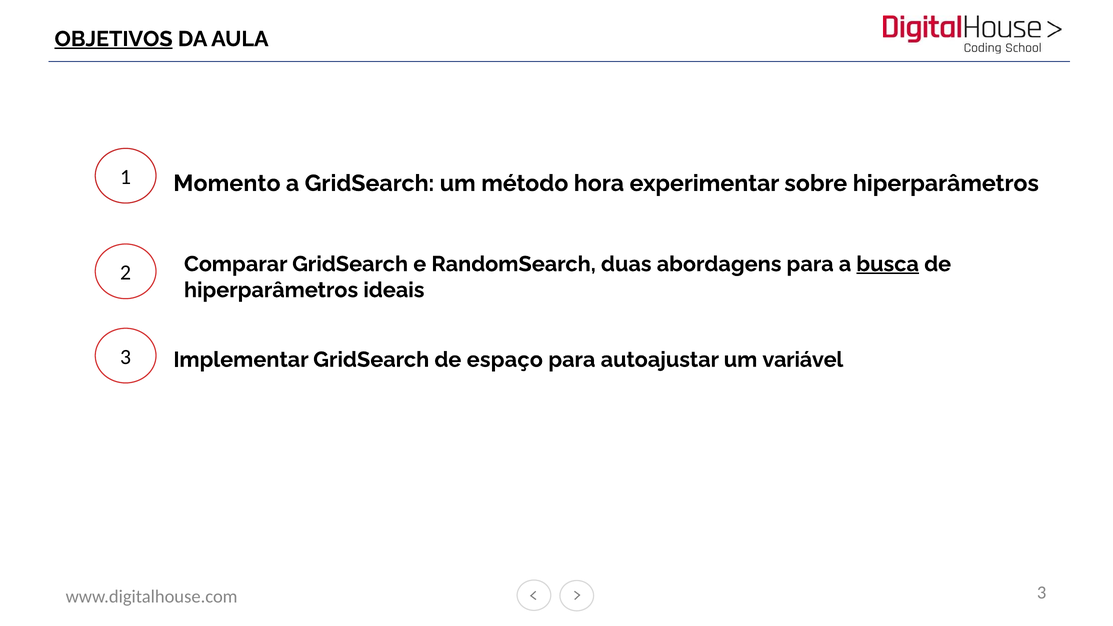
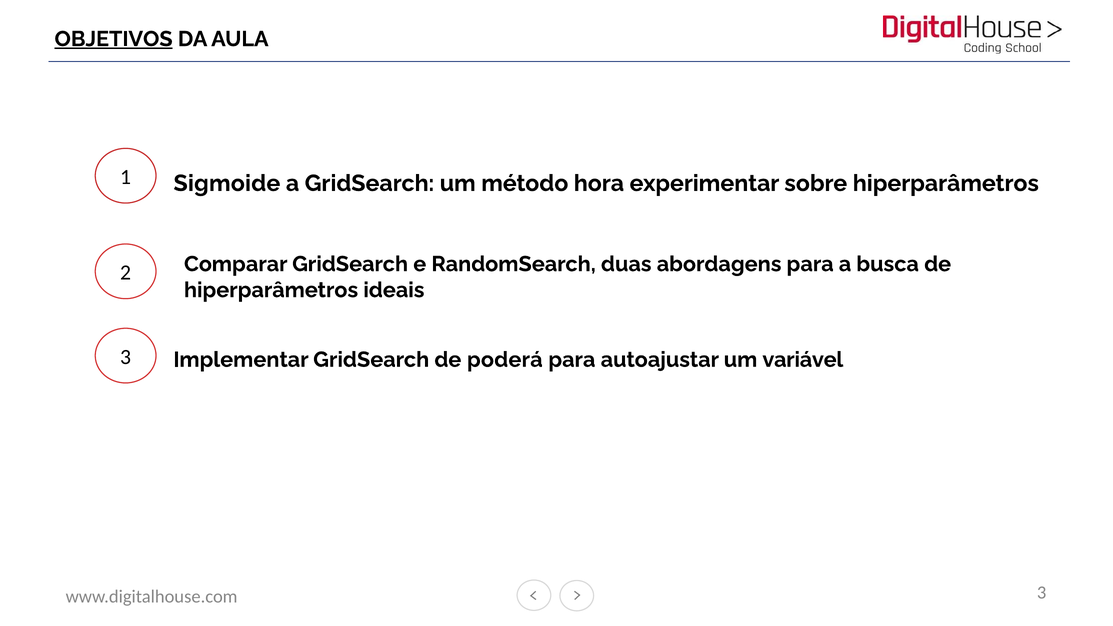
Momento: Momento -> Sigmoide
busca underline: present -> none
espaço: espaço -> poderá
